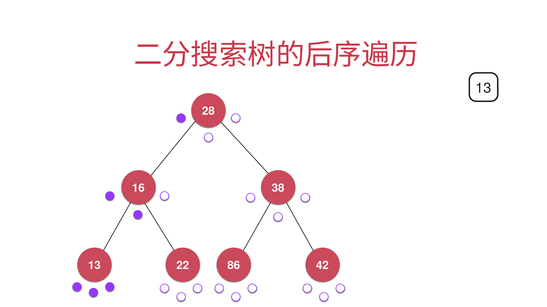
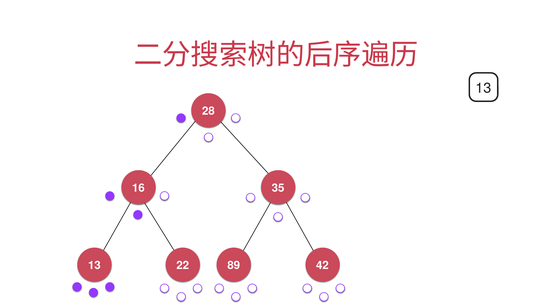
38: 38 -> 35
86: 86 -> 89
